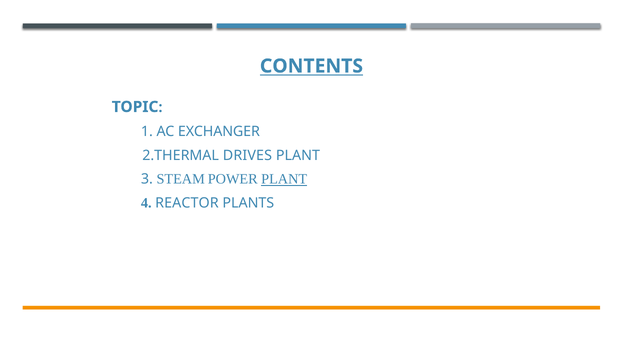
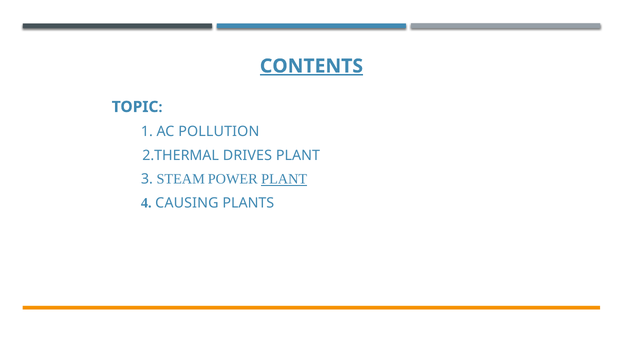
CONTENTS underline: none -> present
EXCHANGER: EXCHANGER -> POLLUTION
REACTOR: REACTOR -> CAUSING
